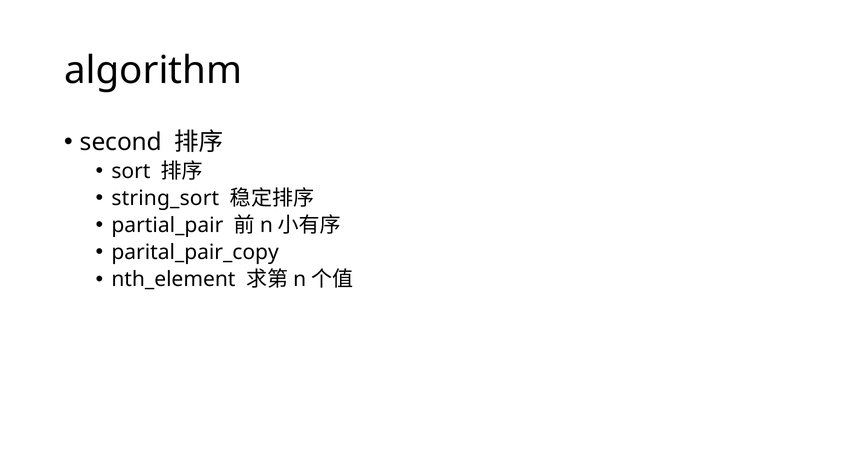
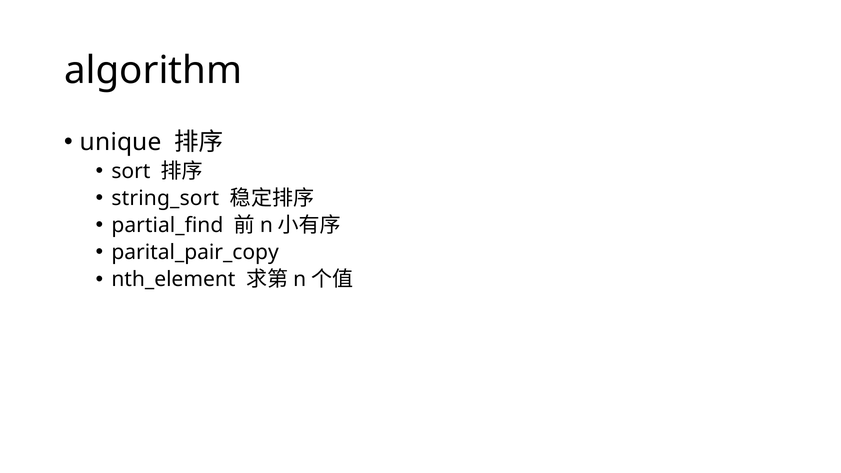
second: second -> unique
partial_pair: partial_pair -> partial_find
